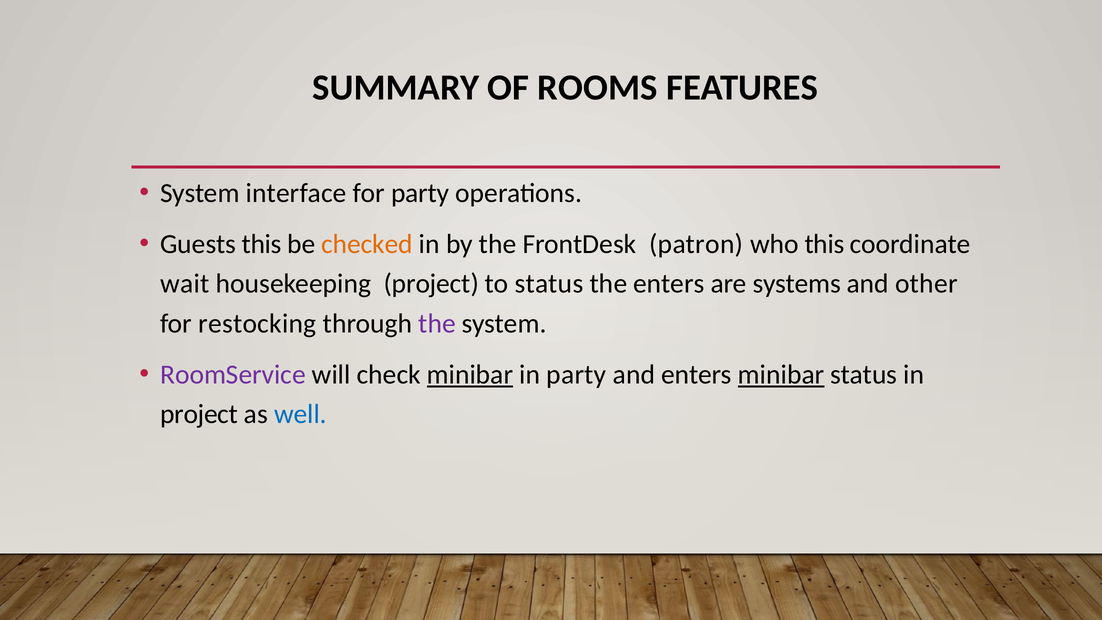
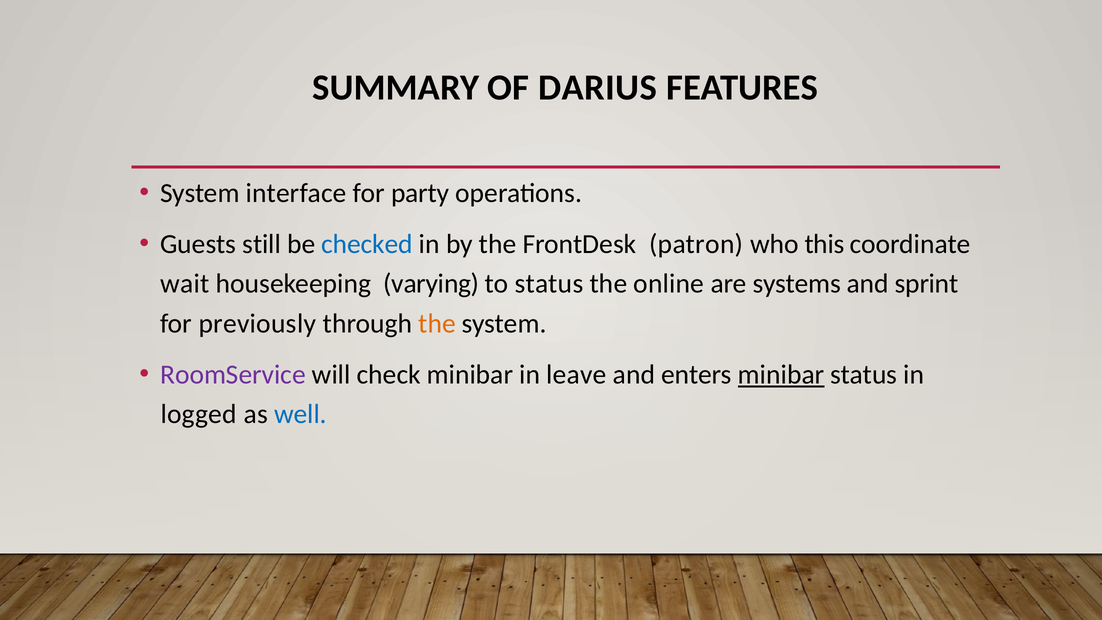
ROOMS: ROOMS -> DARIUS
Guests this: this -> still
checked colour: orange -> blue
housekeeping project: project -> varying
the enters: enters -> online
other: other -> sprint
restocking: restocking -> previously
the at (437, 323) colour: purple -> orange
minibar at (470, 375) underline: present -> none
in party: party -> leave
project at (199, 414): project -> logged
